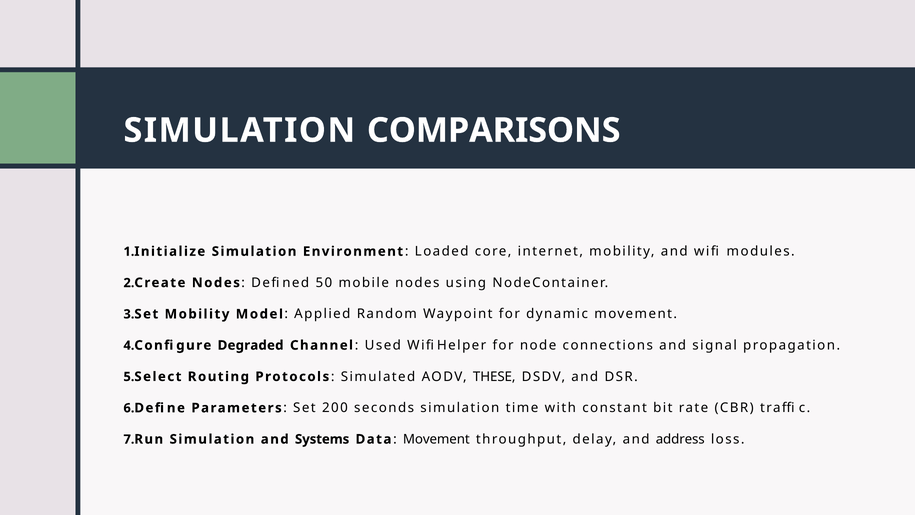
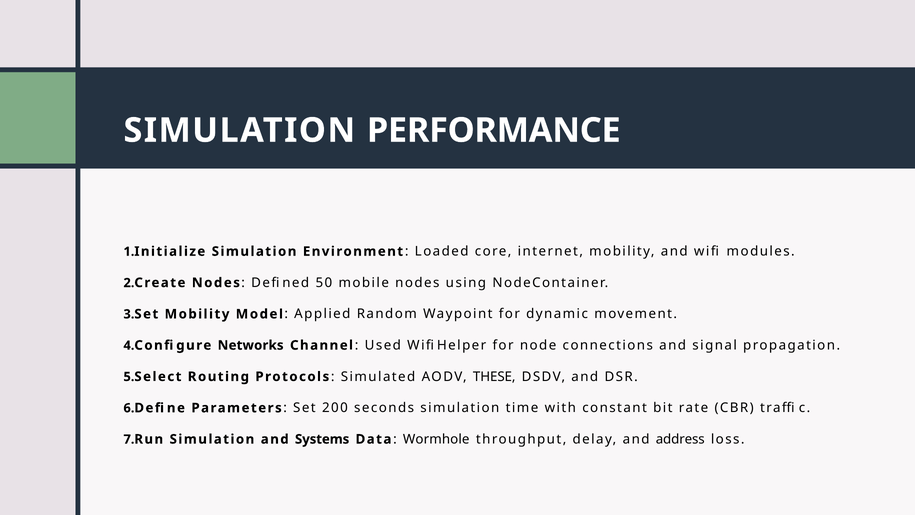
COMPARISONS: COMPARISONS -> PERFORMANCE
Degraded: Degraded -> Networks
Data Movement: Movement -> Wormhole
